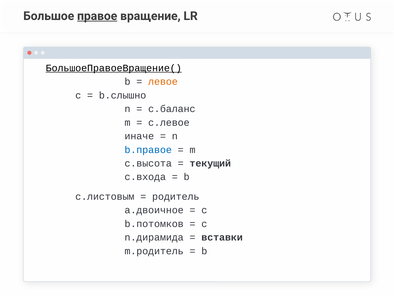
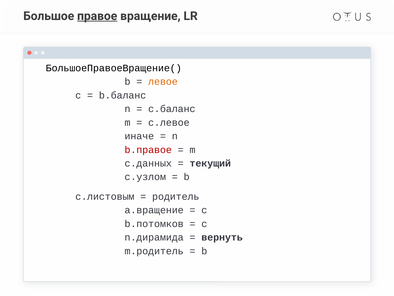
БольшоеПравоеВращение( underline: present -> none
b.слышно: b.слышно -> b.баланс
b.правое colour: blue -> red
c.высота: c.высота -> c.данных
c.входа: c.входа -> c.узлом
a.двоичное: a.двоичное -> a.вращение
вставки: вставки -> вернуть
